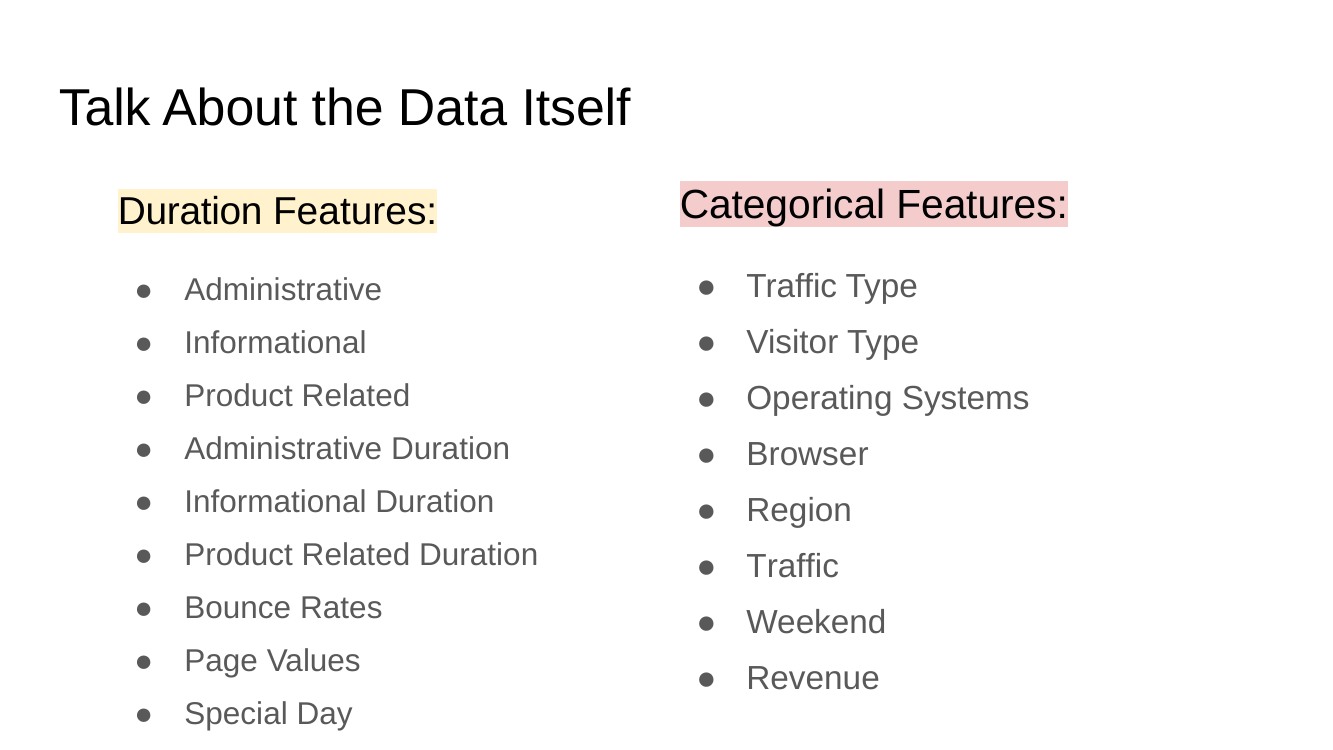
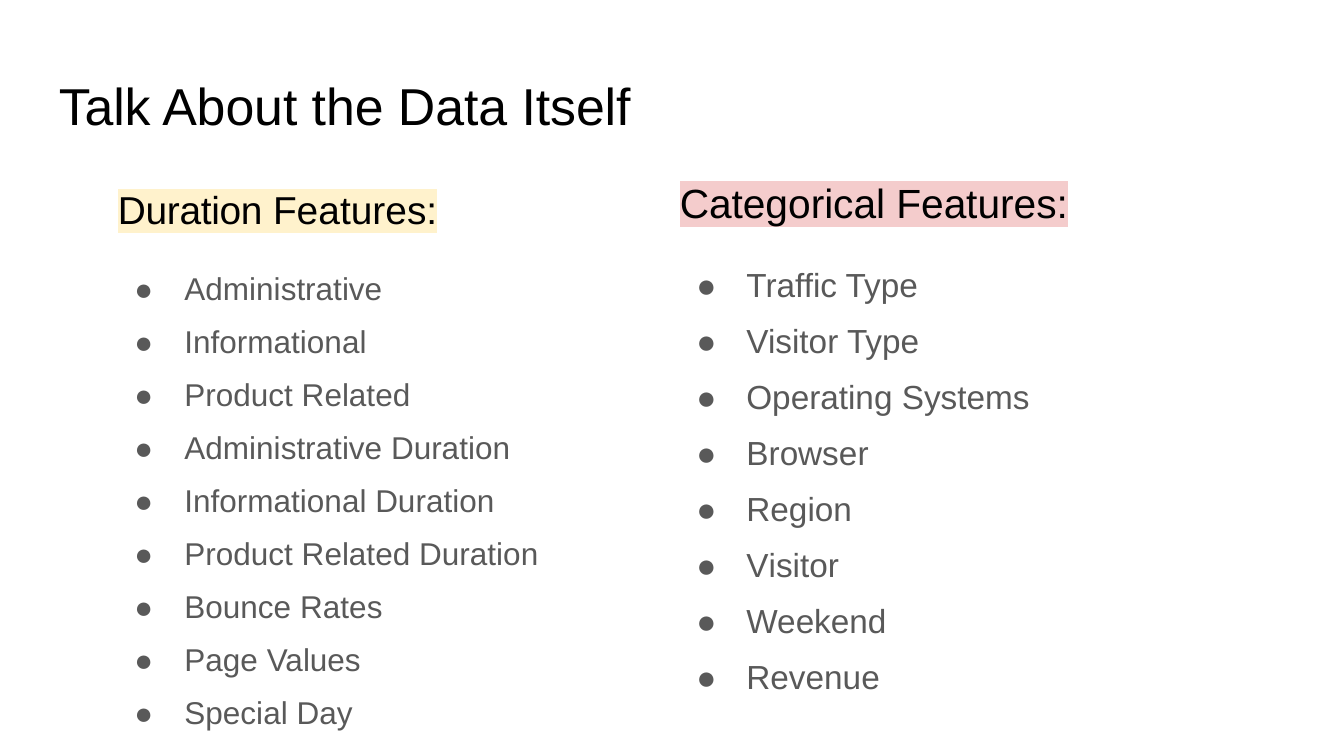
Traffic at (793, 567): Traffic -> Visitor
